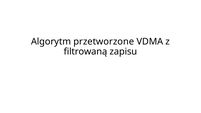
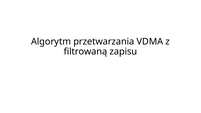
przetworzone: przetworzone -> przetwarzania
